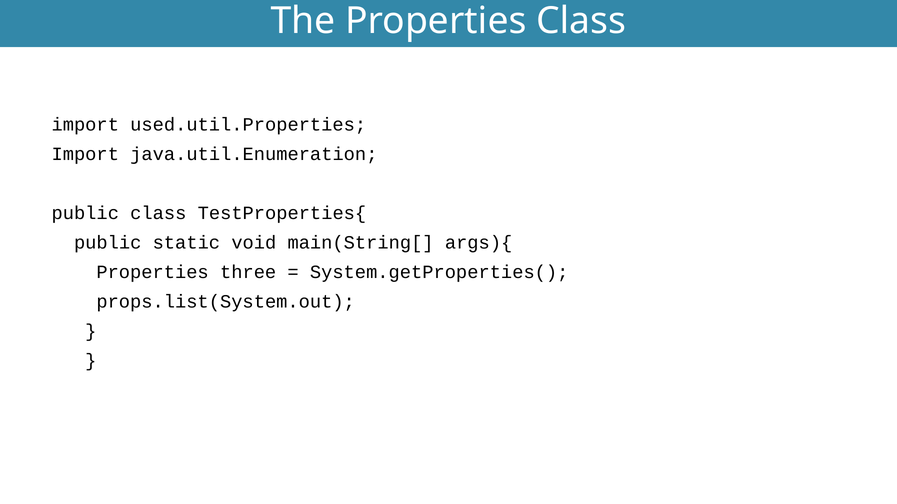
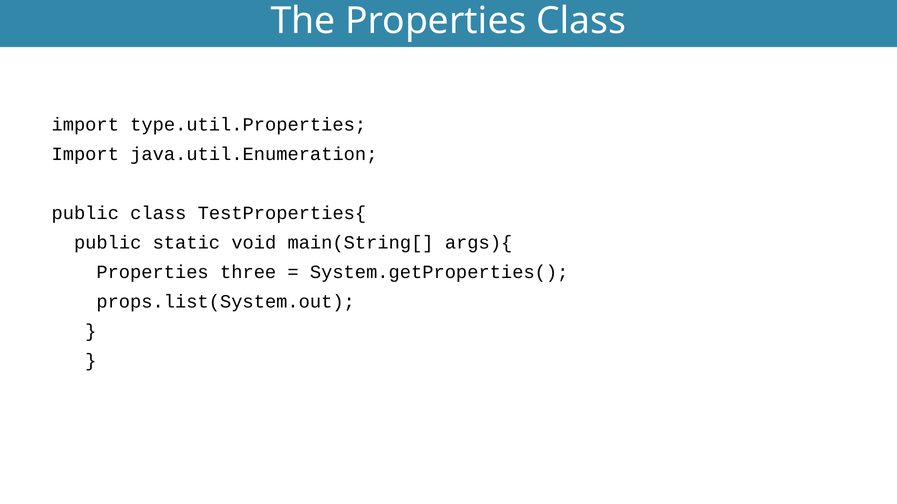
used.util.Properties: used.util.Properties -> type.util.Properties
